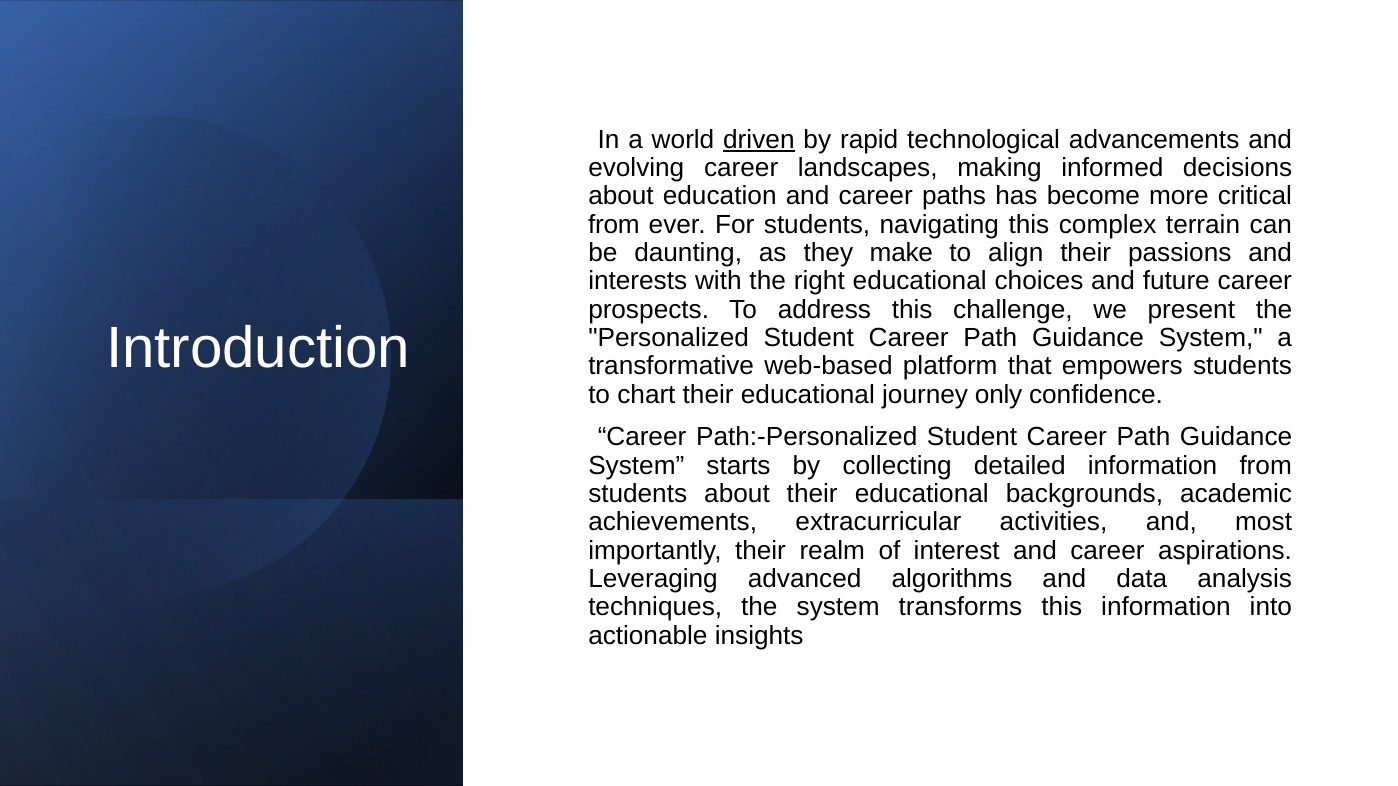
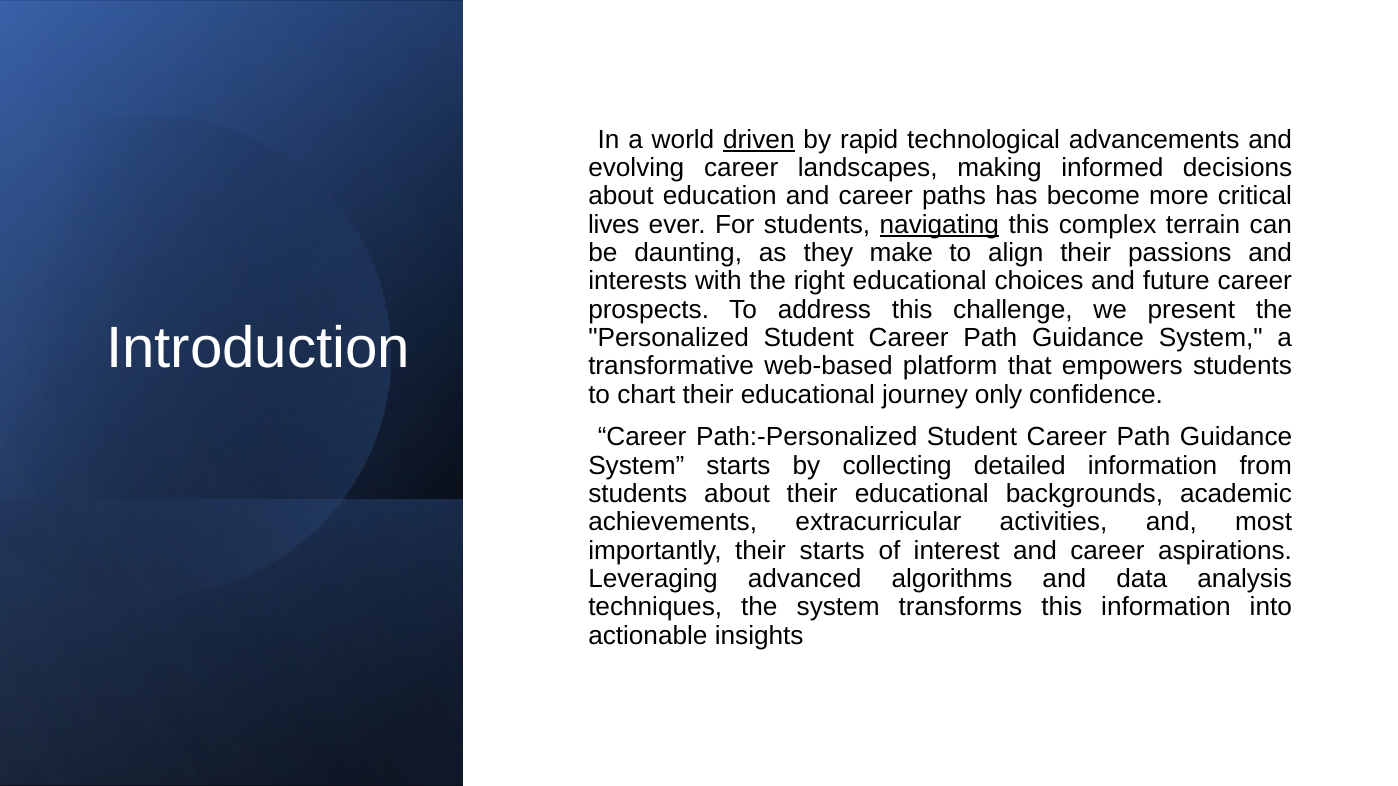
from at (614, 225): from -> lives
navigating underline: none -> present
their realm: realm -> starts
